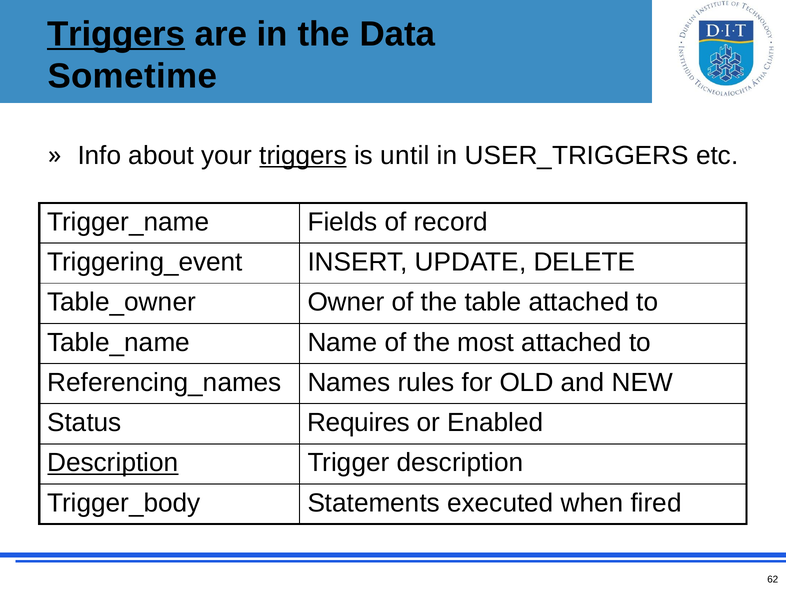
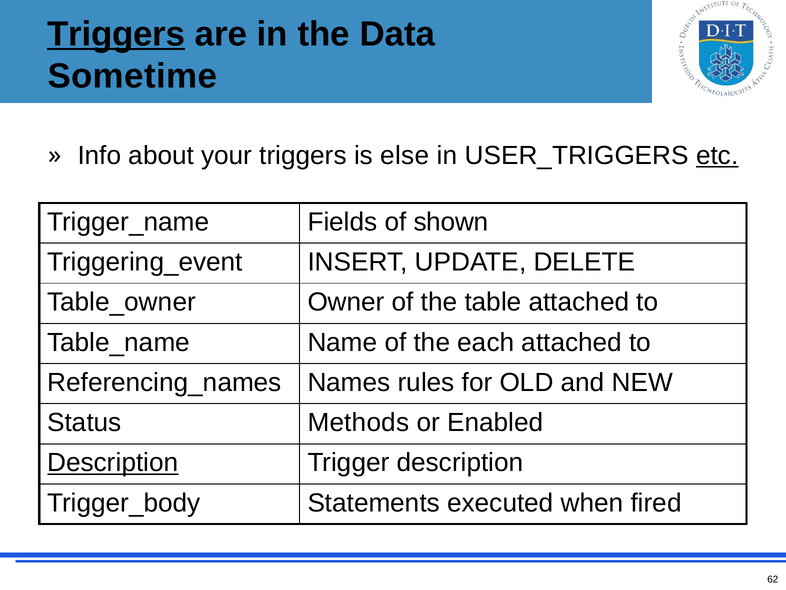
triggers at (303, 155) underline: present -> none
until: until -> else
etc underline: none -> present
record: record -> shown
most: most -> each
Requires: Requires -> Methods
